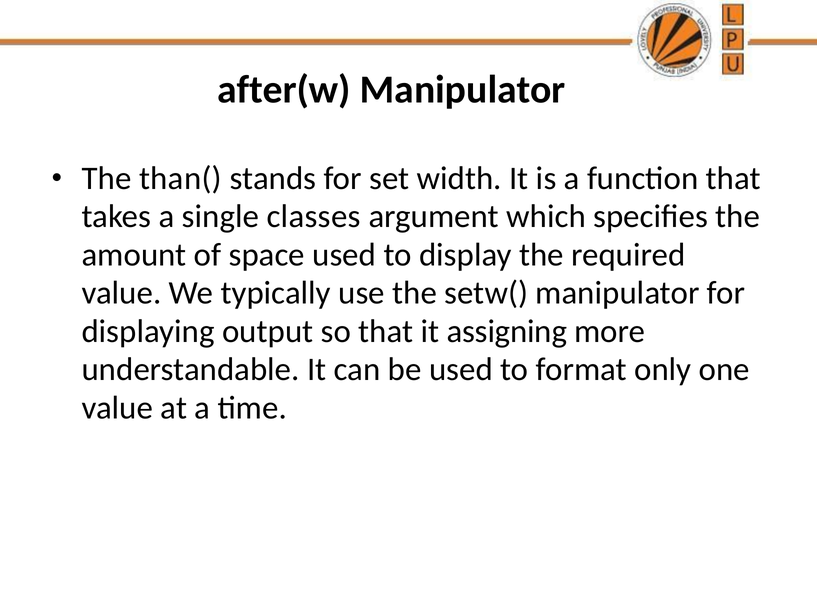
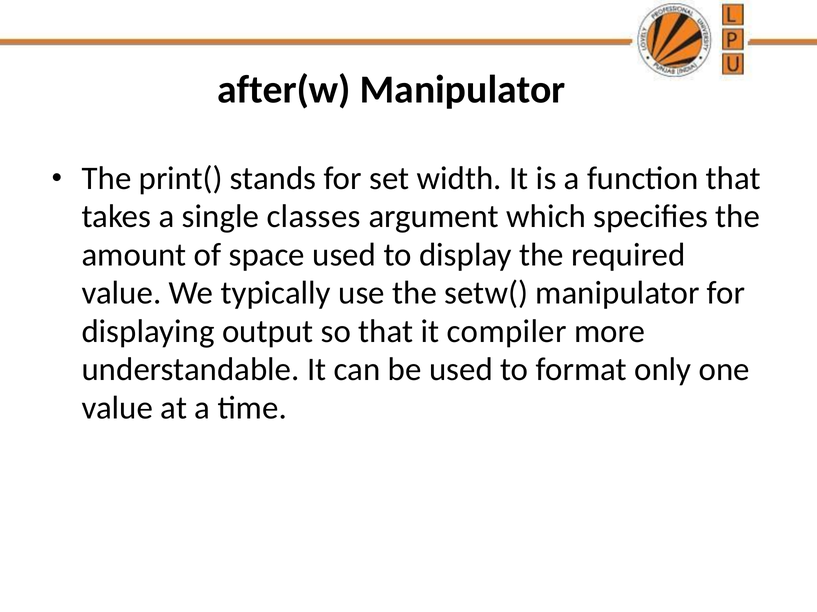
than(: than( -> print(
assigning: assigning -> compiler
